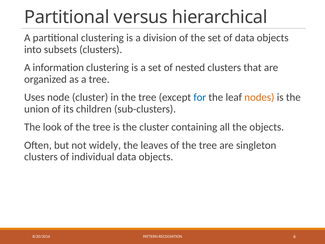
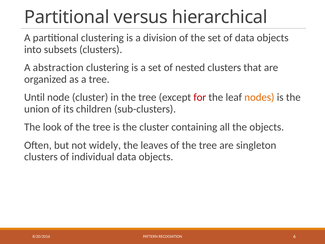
information: information -> abstraction
Uses: Uses -> Until
for colour: blue -> red
